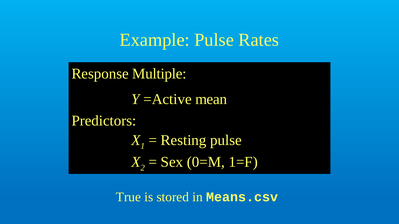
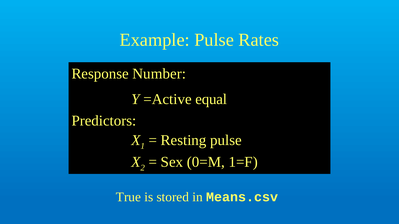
Multiple: Multiple -> Number
mean: mean -> equal
